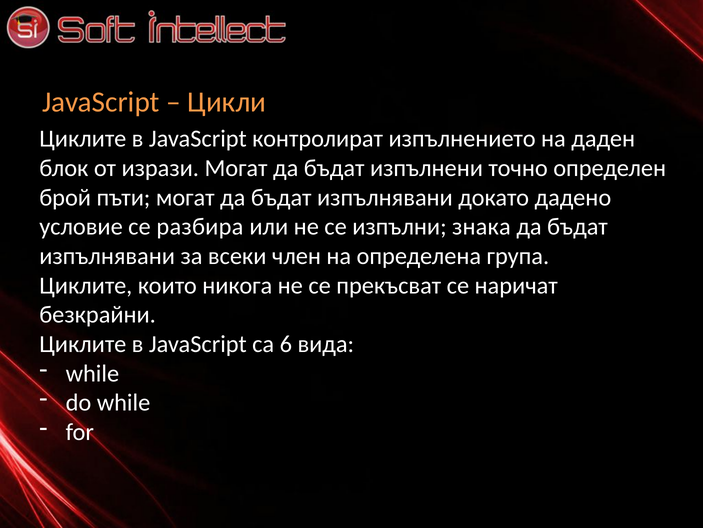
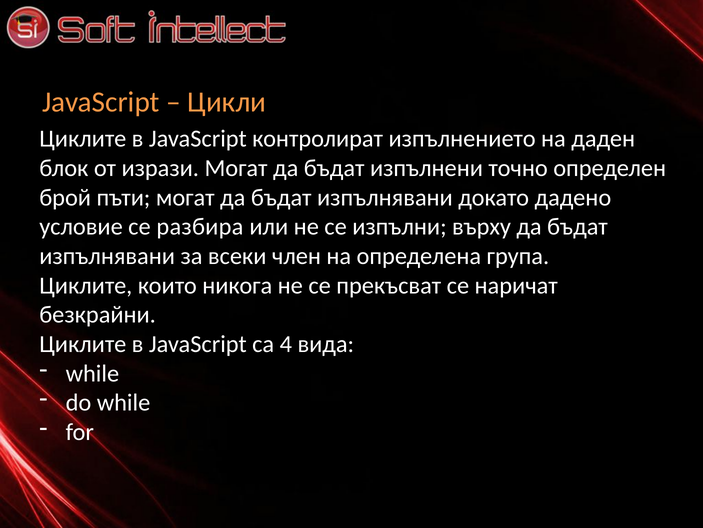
знака: знака -> върху
6: 6 -> 4
